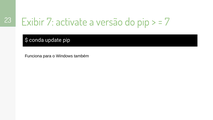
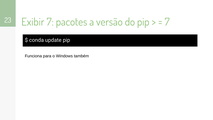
activate: activate -> pacotes
